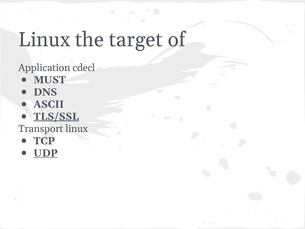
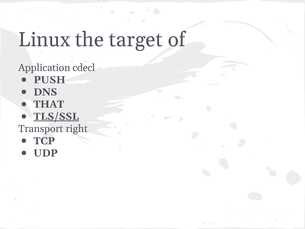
MUST: MUST -> PUSH
ASCII: ASCII -> THAT
Transport linux: linux -> right
UDP underline: present -> none
